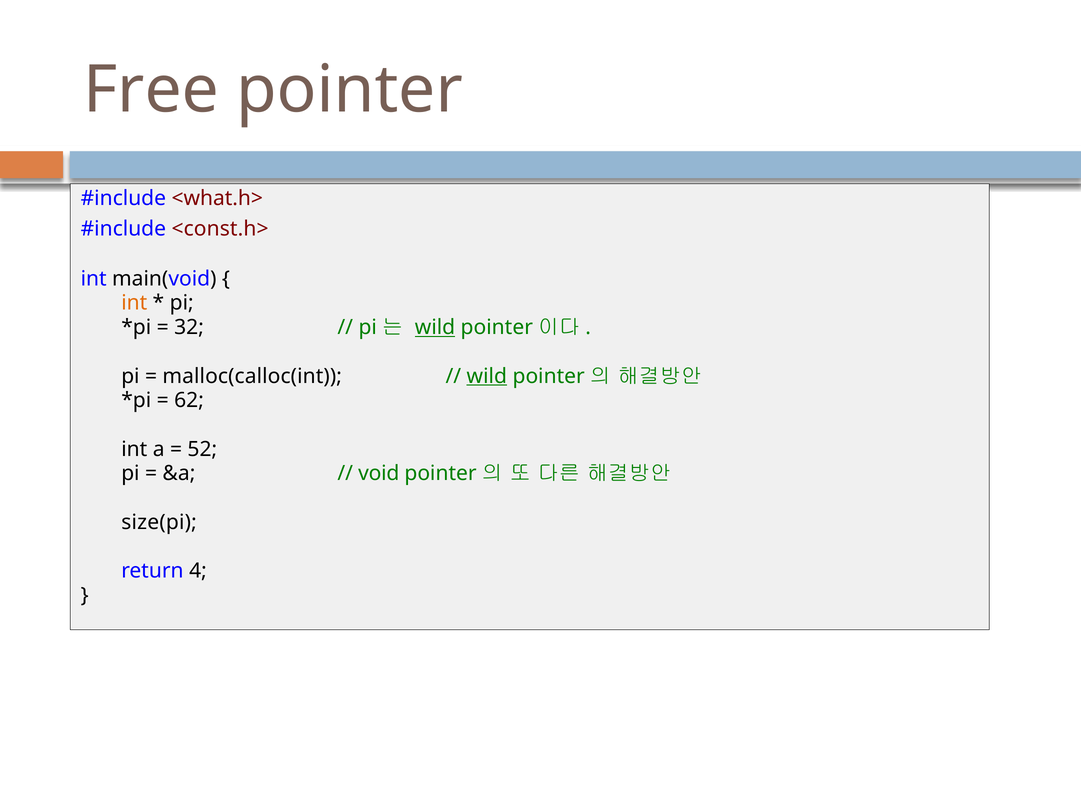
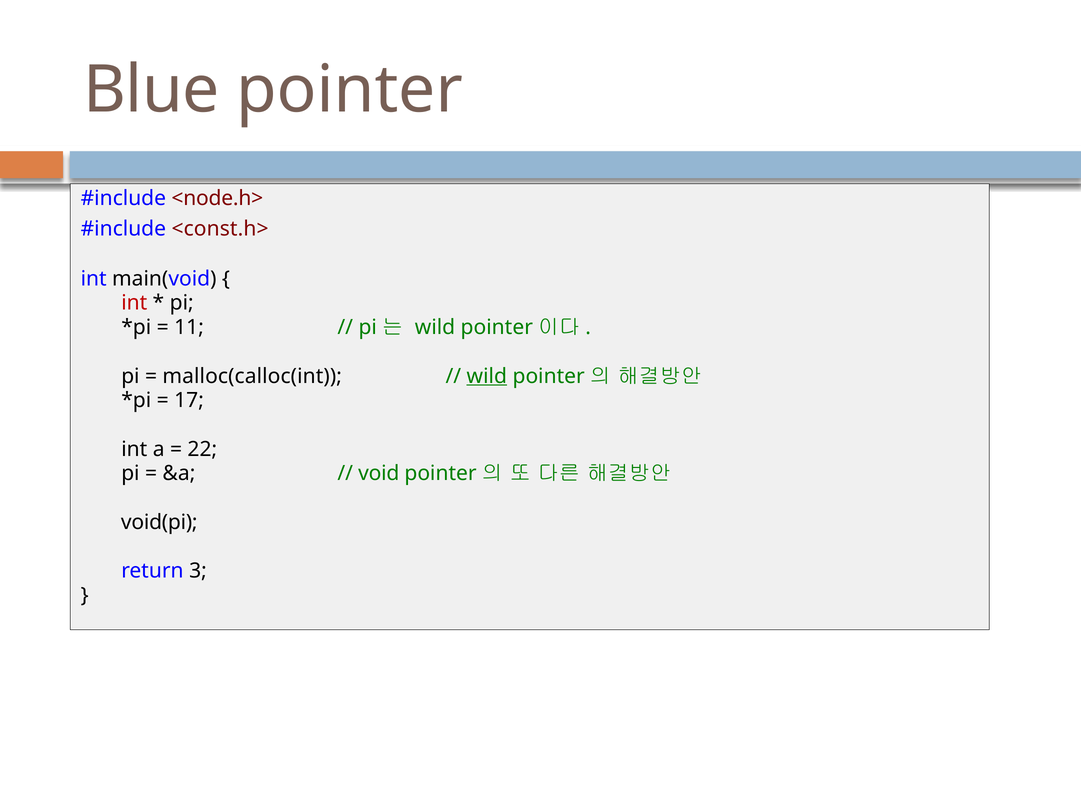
Free: Free -> Blue
<what.h>: <what.h> -> <node.h>
int at (134, 303) colour: orange -> red
32: 32 -> 11
wild at (435, 328) underline: present -> none
62: 62 -> 17
52: 52 -> 22
size(pi: size(pi -> void(pi
4: 4 -> 3
